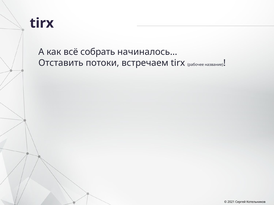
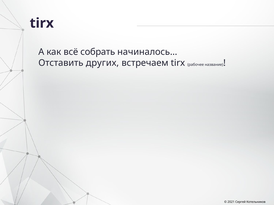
потоки: потоки -> других
